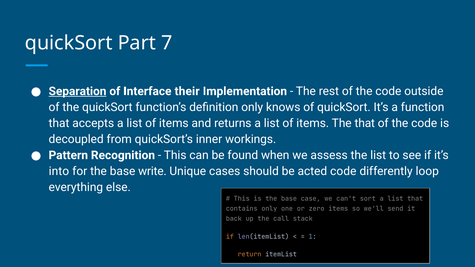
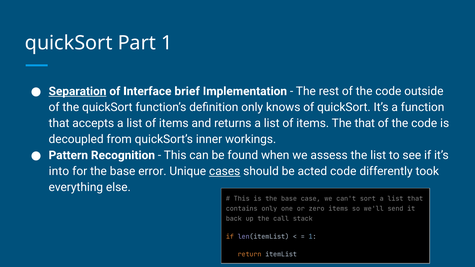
Part 7: 7 -> 1
their: their -> brief
write: write -> error
cases underline: none -> present
loop: loop -> took
